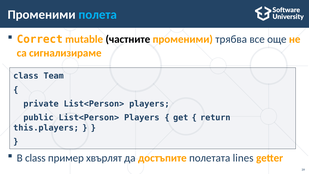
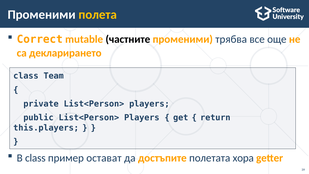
полета colour: light blue -> yellow
сигнализираме: сигнализираме -> декларирането
хвърлят: хвърлят -> остават
lines: lines -> хора
